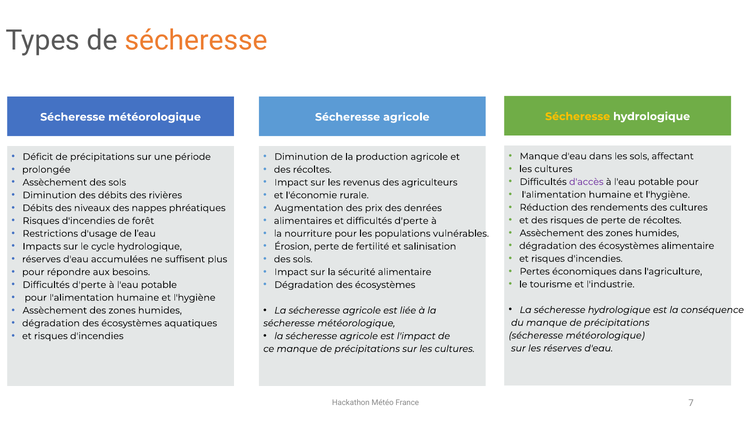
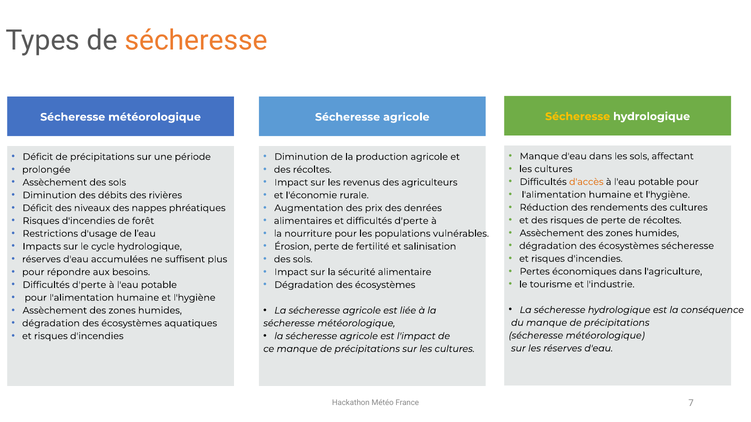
d'accès colour: purple -> orange
Débits at (38, 208): Débits -> Déficit
écosystèmes alimentaire: alimentaire -> sécheresse
